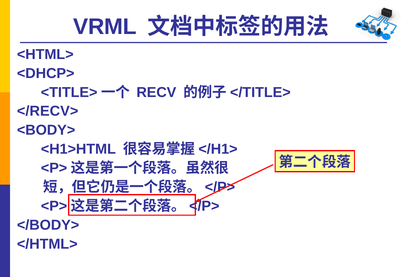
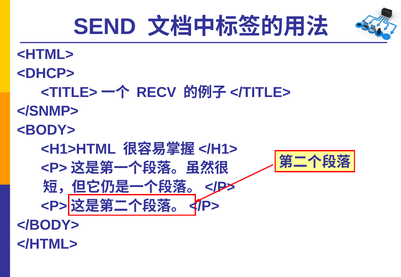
VRML: VRML -> SEND
</RECV>: </RECV> -> </SNMP>
